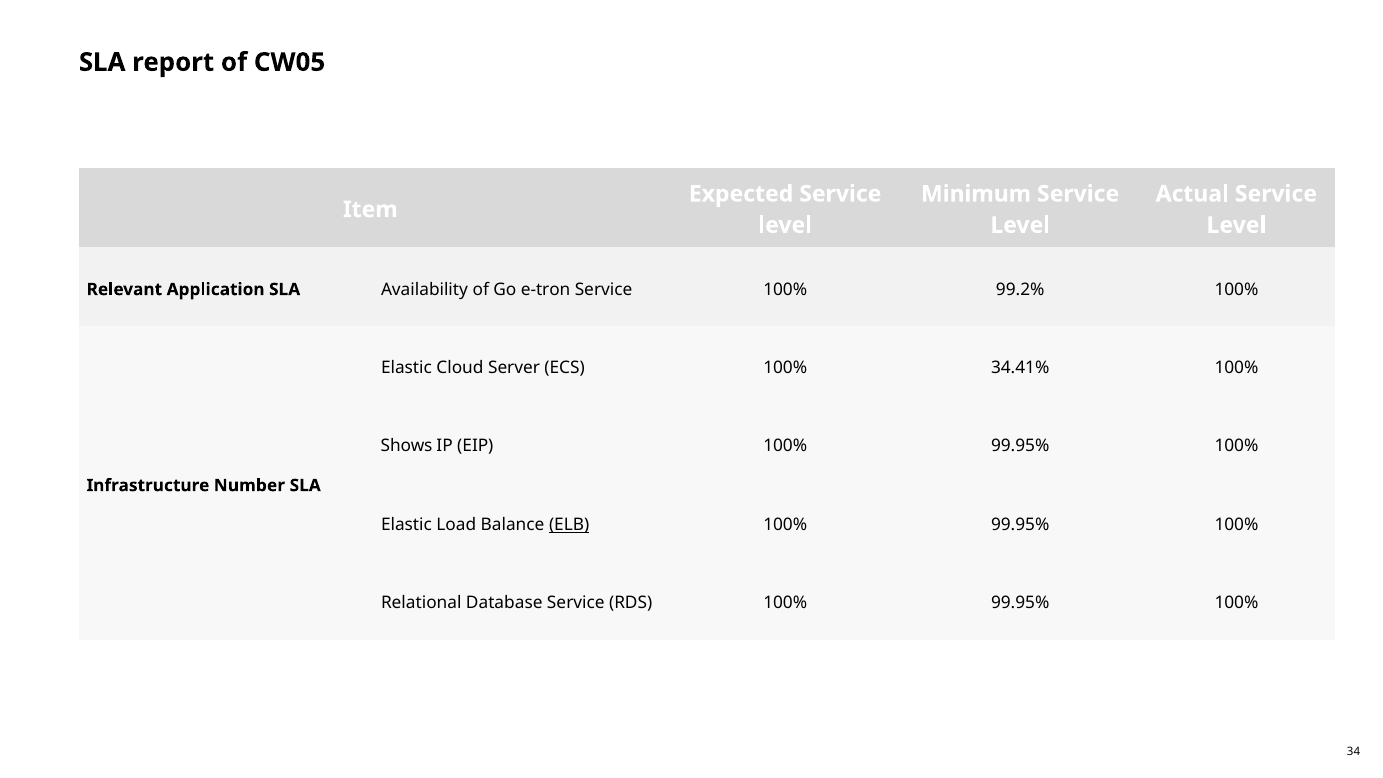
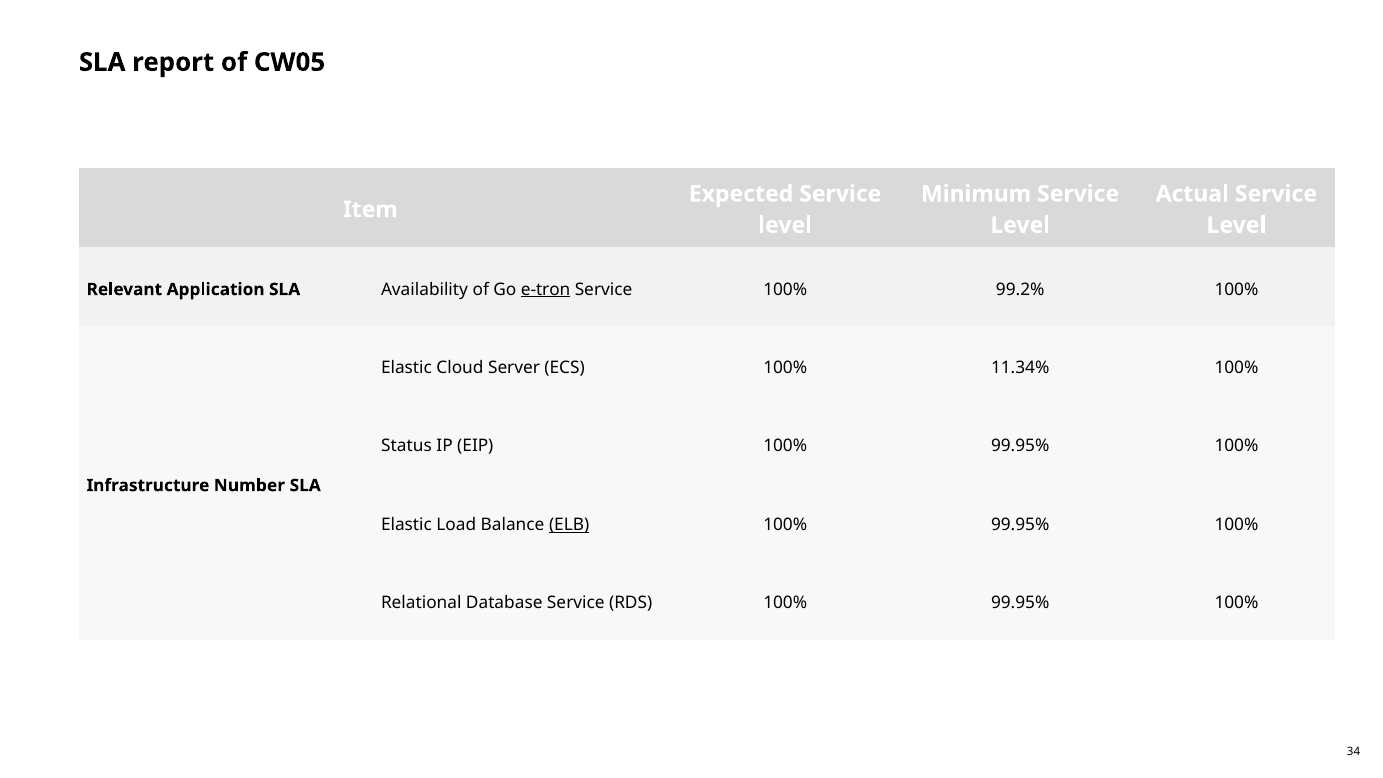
e-tron underline: none -> present
34.41%: 34.41% -> 11.34%
Shows: Shows -> Status
